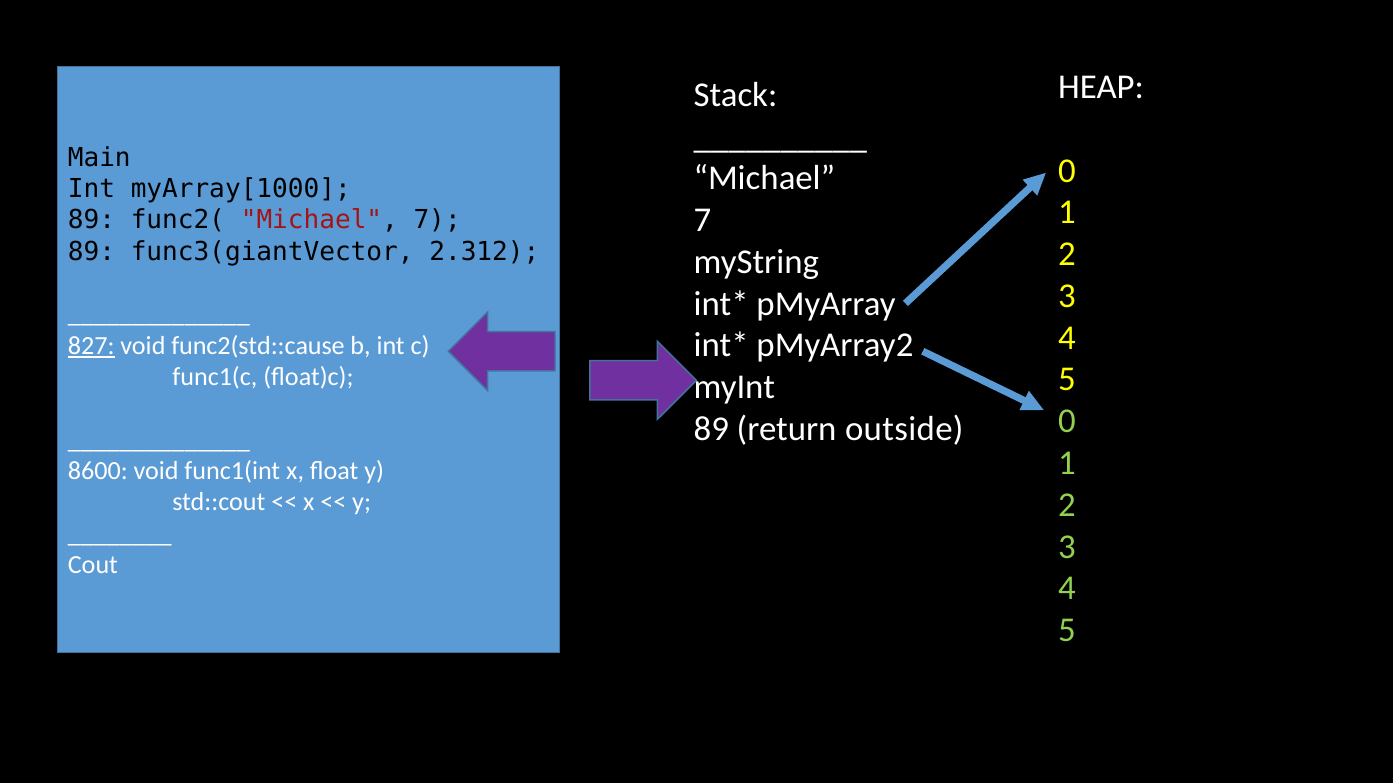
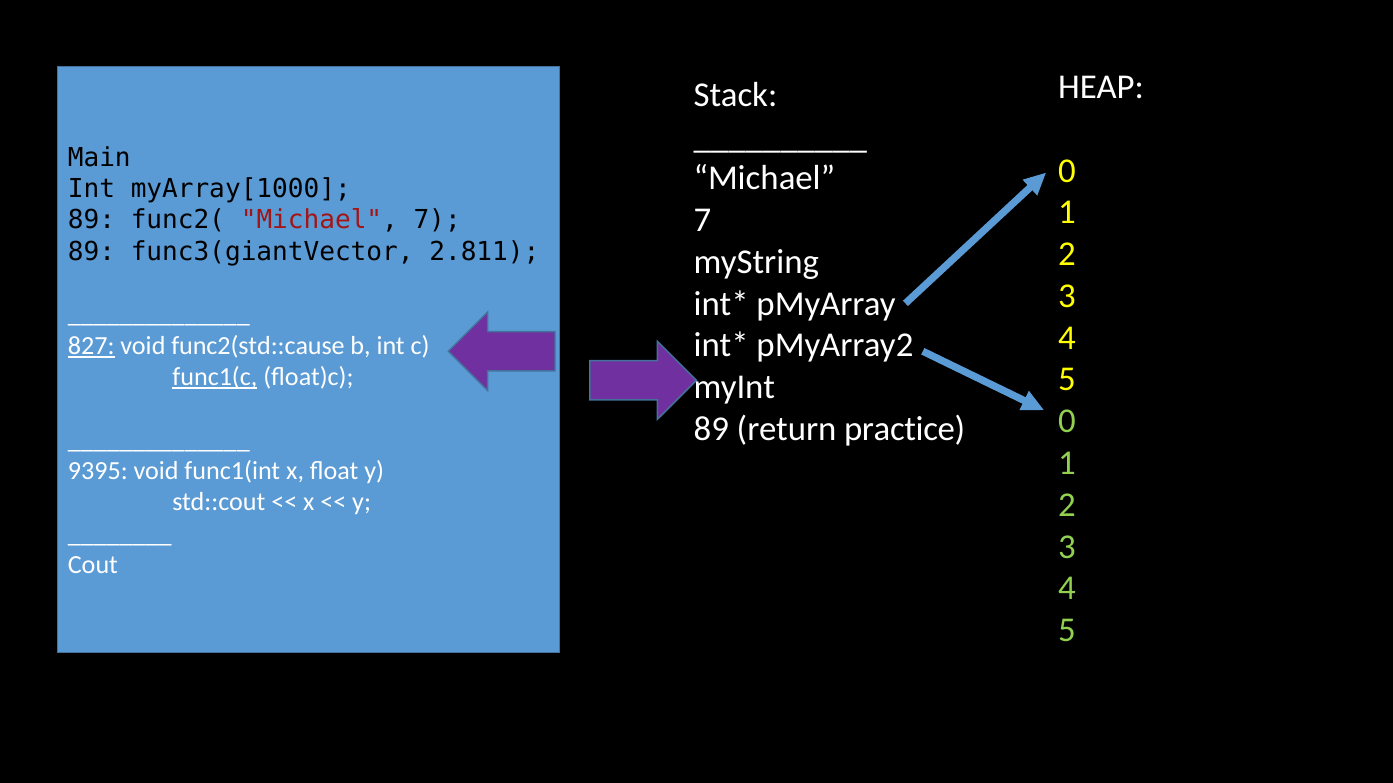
2.312: 2.312 -> 2.811
func1(c underline: none -> present
outside: outside -> practice
8600: 8600 -> 9395
